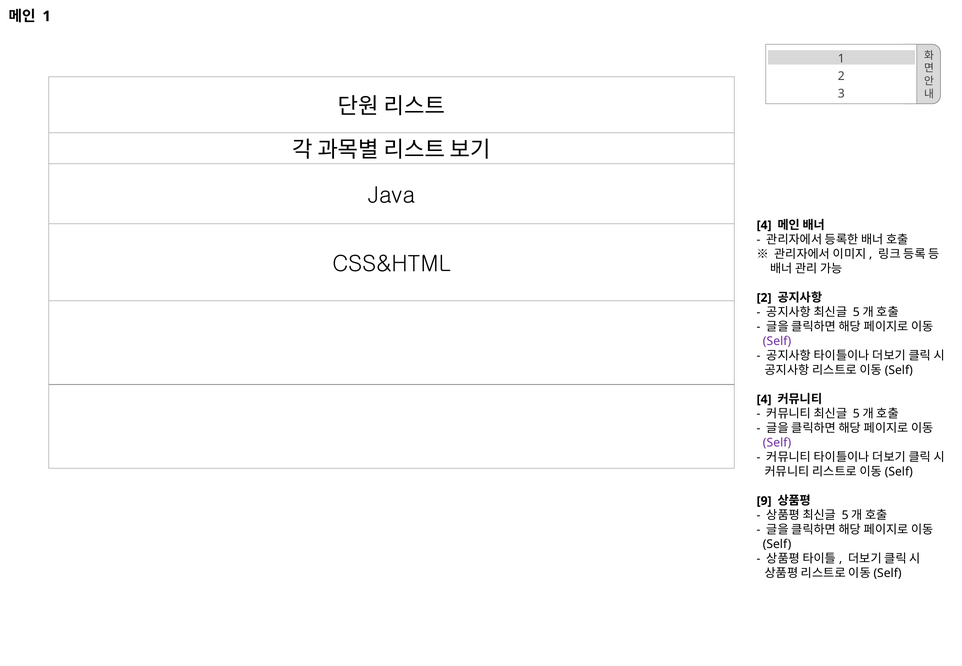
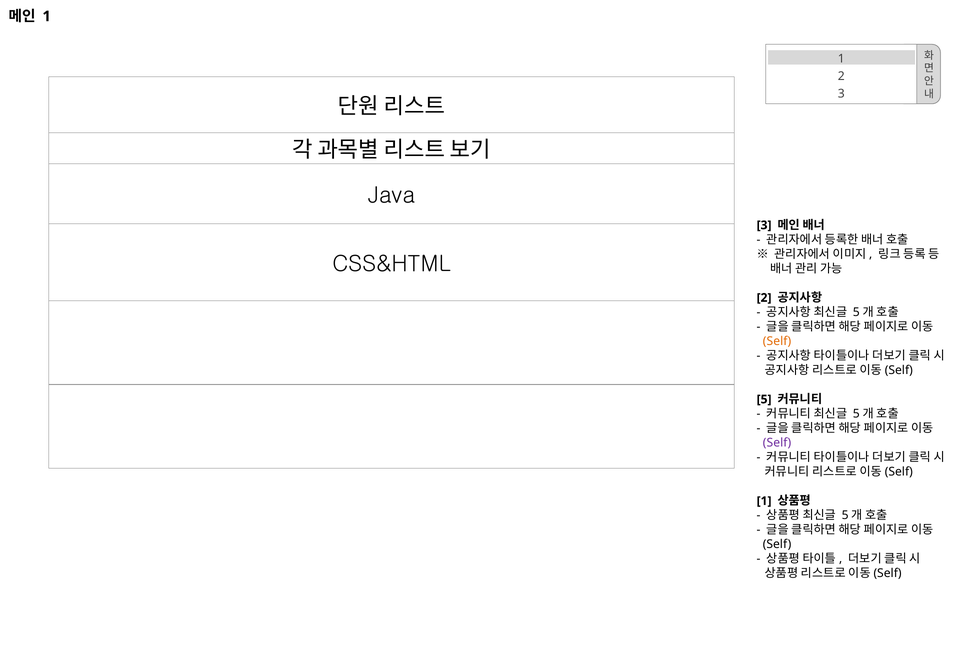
4 at (764, 225): 4 -> 3
Self at (777, 341) colour: purple -> orange
4 at (764, 399): 4 -> 5
9 at (764, 501): 9 -> 1
